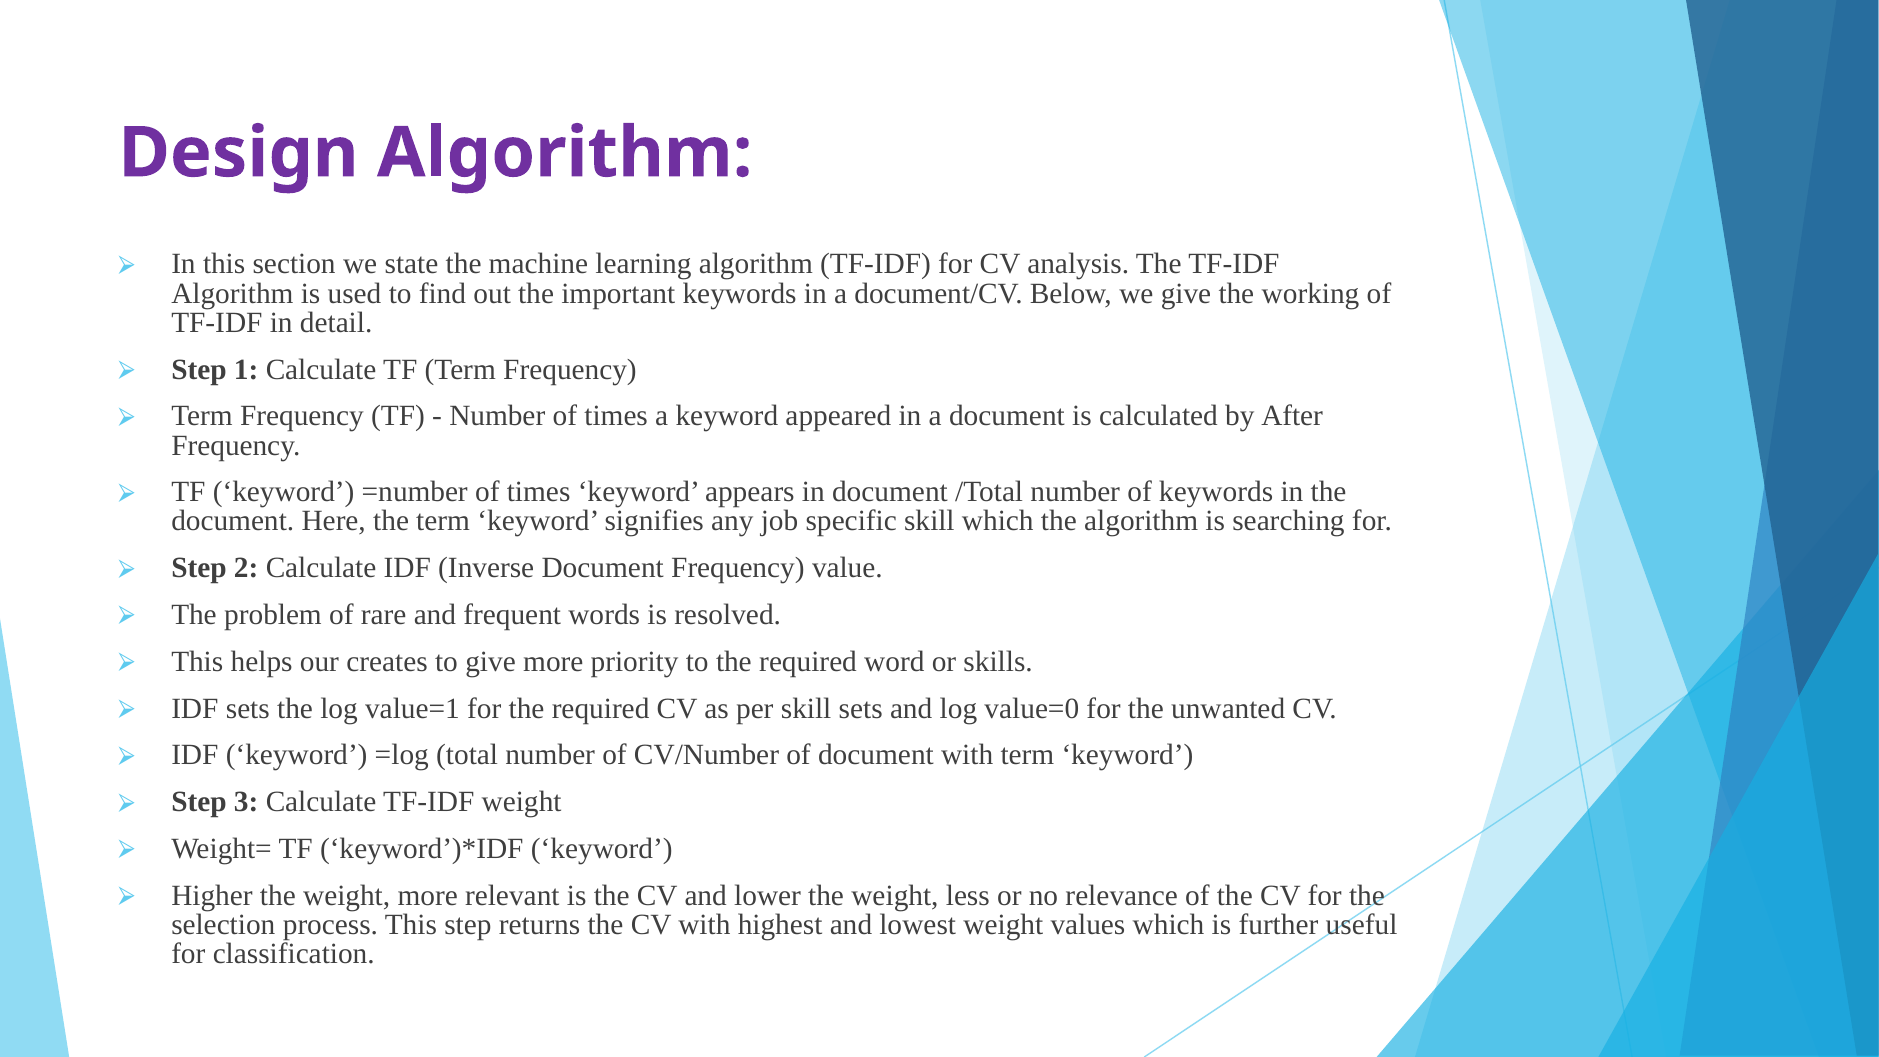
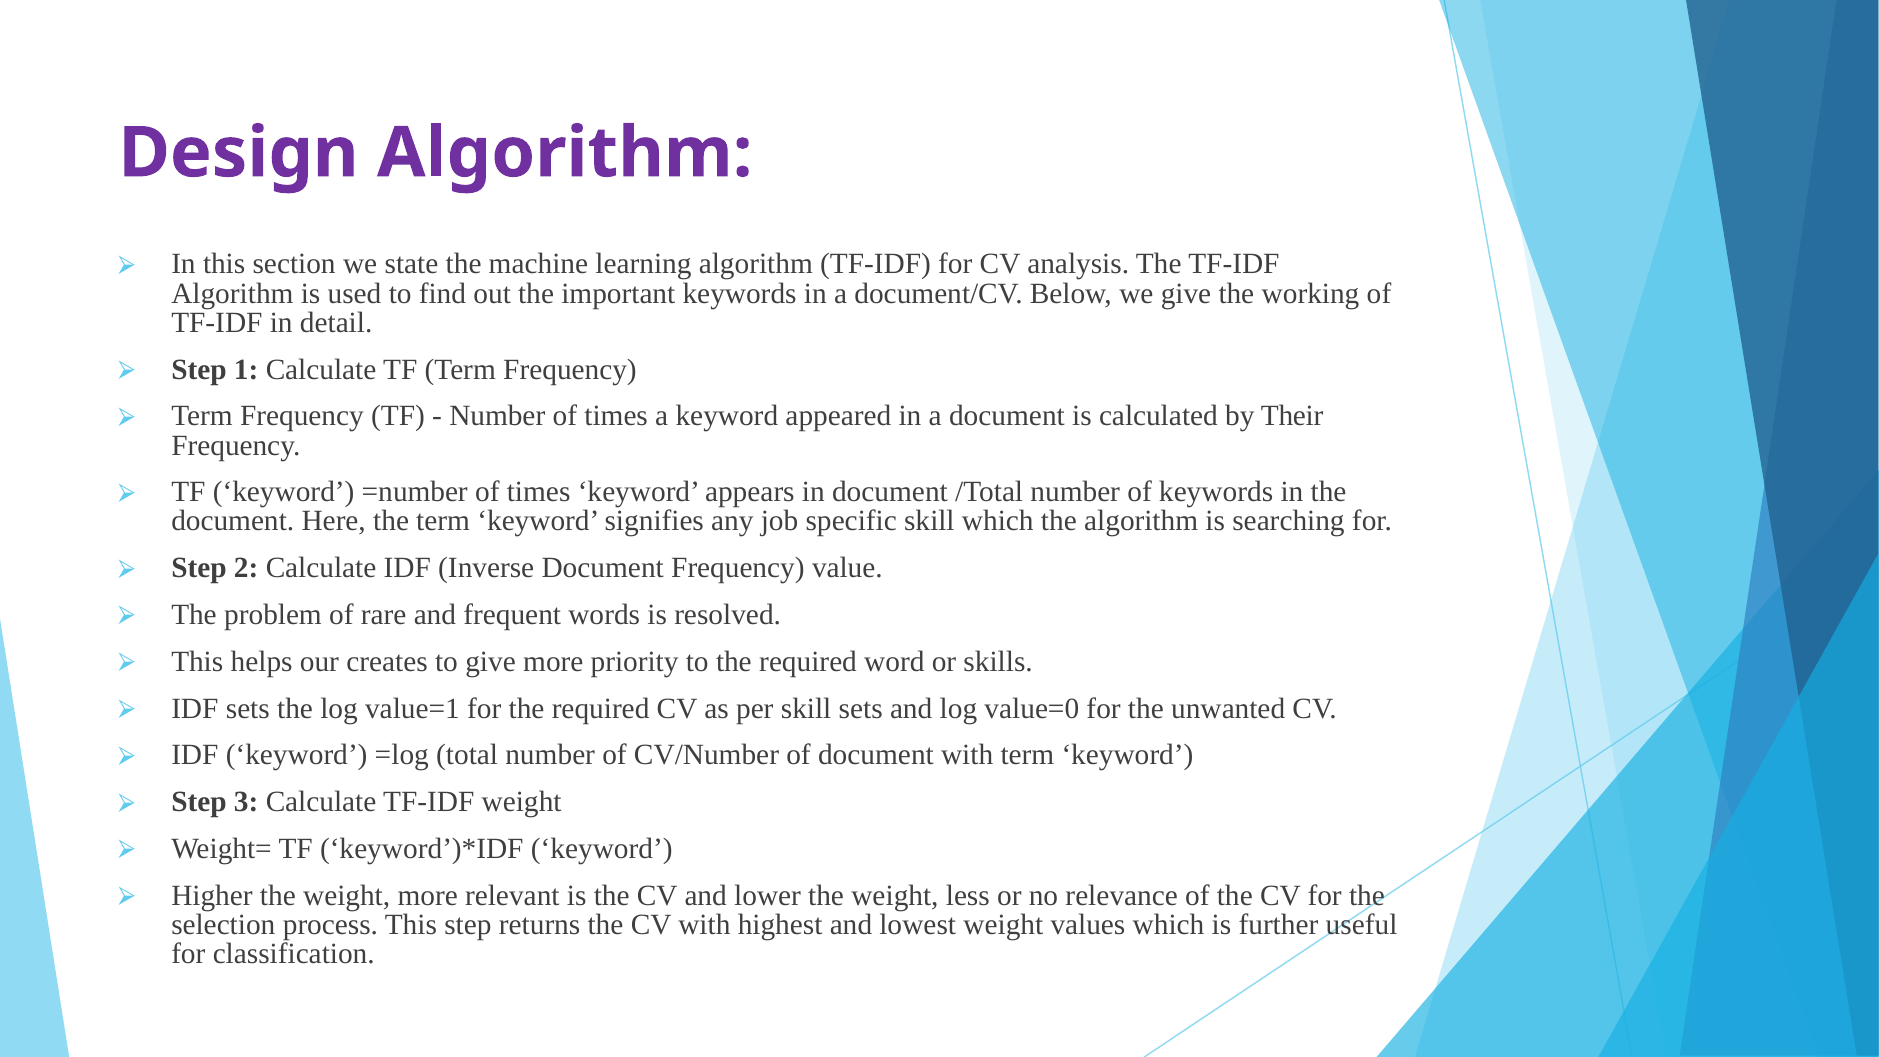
After: After -> Their
